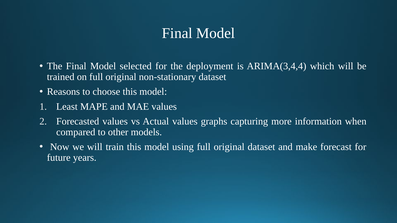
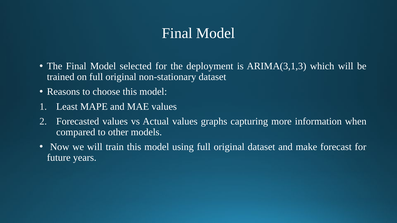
ARIMA(3,4,4: ARIMA(3,4,4 -> ARIMA(3,1,3
